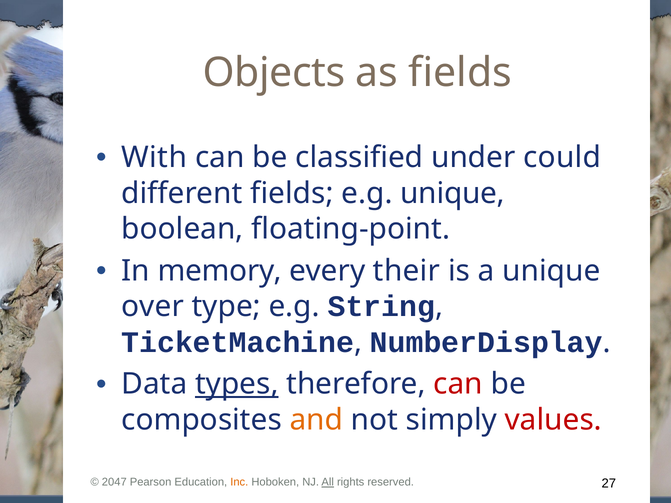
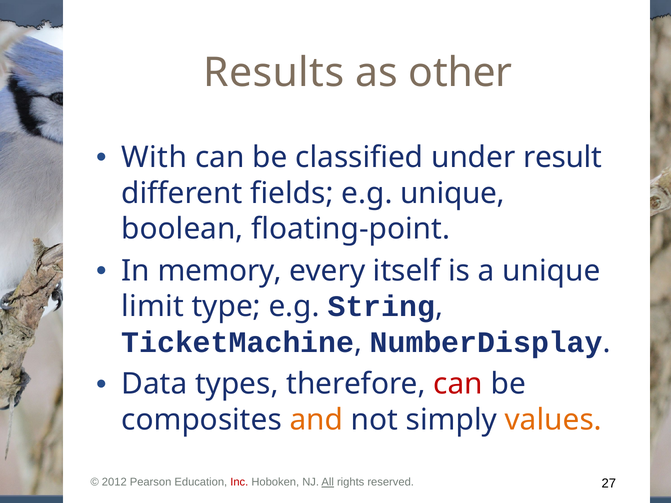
Objects: Objects -> Results
as fields: fields -> other
could: could -> result
their: their -> itself
over: over -> limit
types underline: present -> none
values colour: red -> orange
2047: 2047 -> 2012
Inc colour: orange -> red
